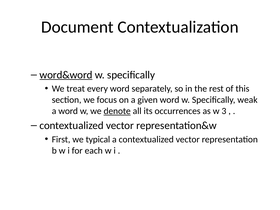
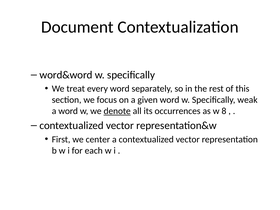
word&word underline: present -> none
3: 3 -> 8
typical: typical -> center
